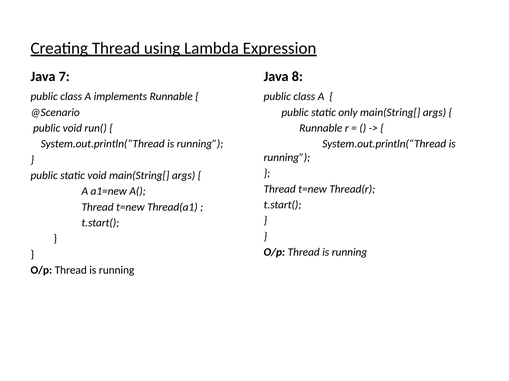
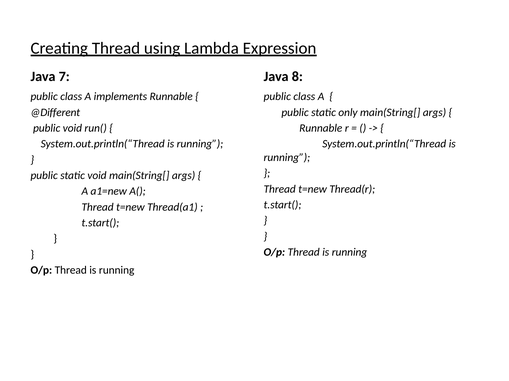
@Scenario: @Scenario -> @Different
